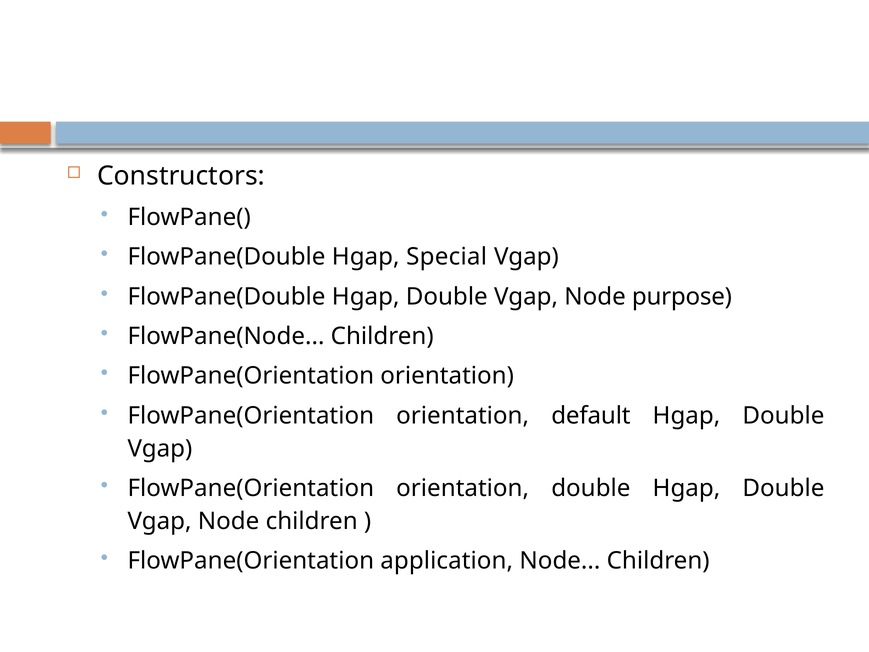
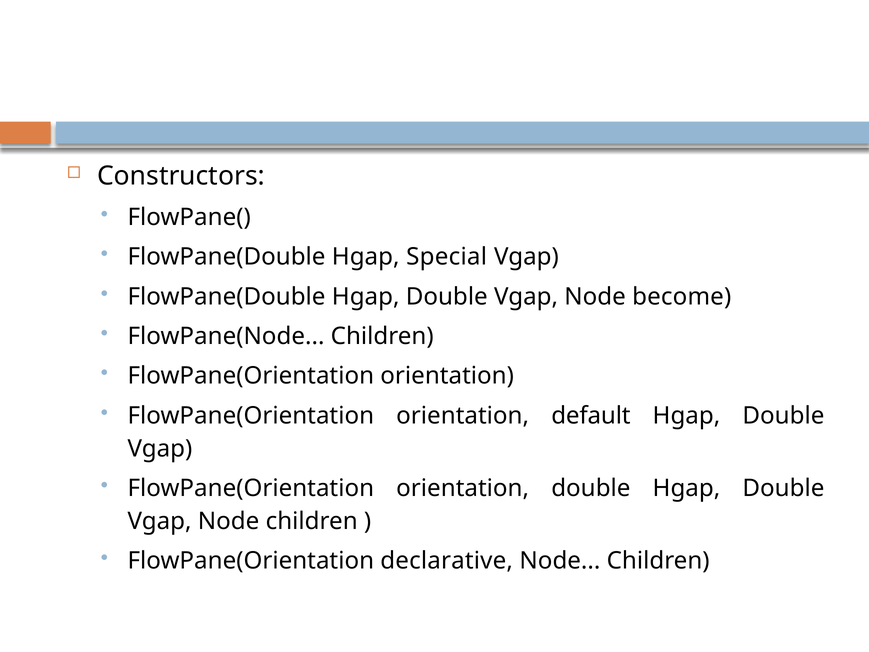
purpose: purpose -> become
application: application -> declarative
